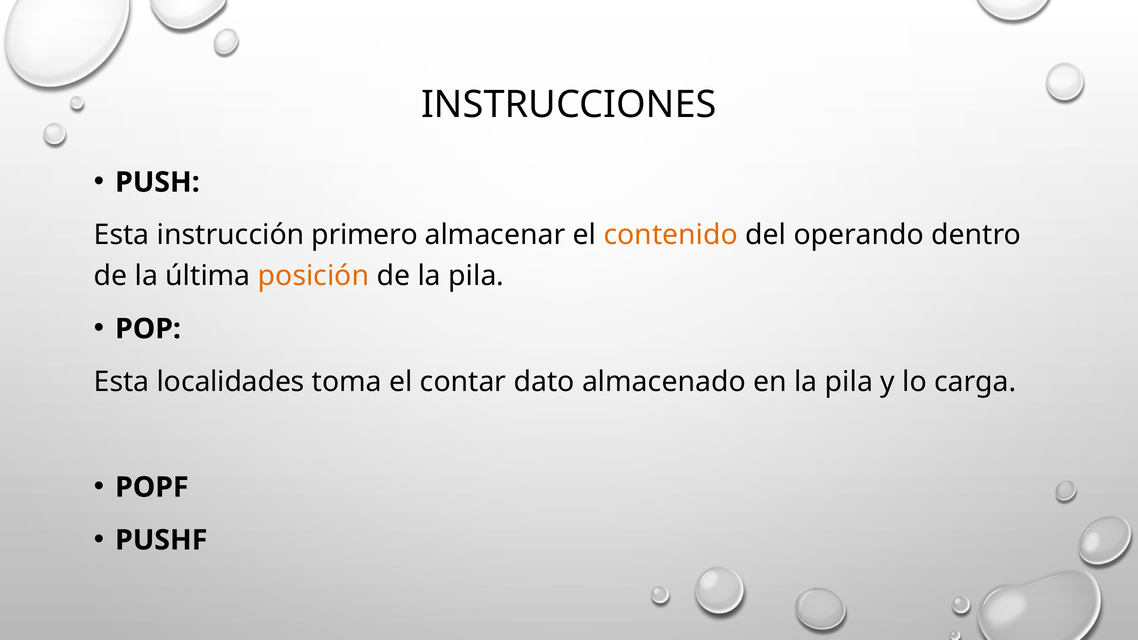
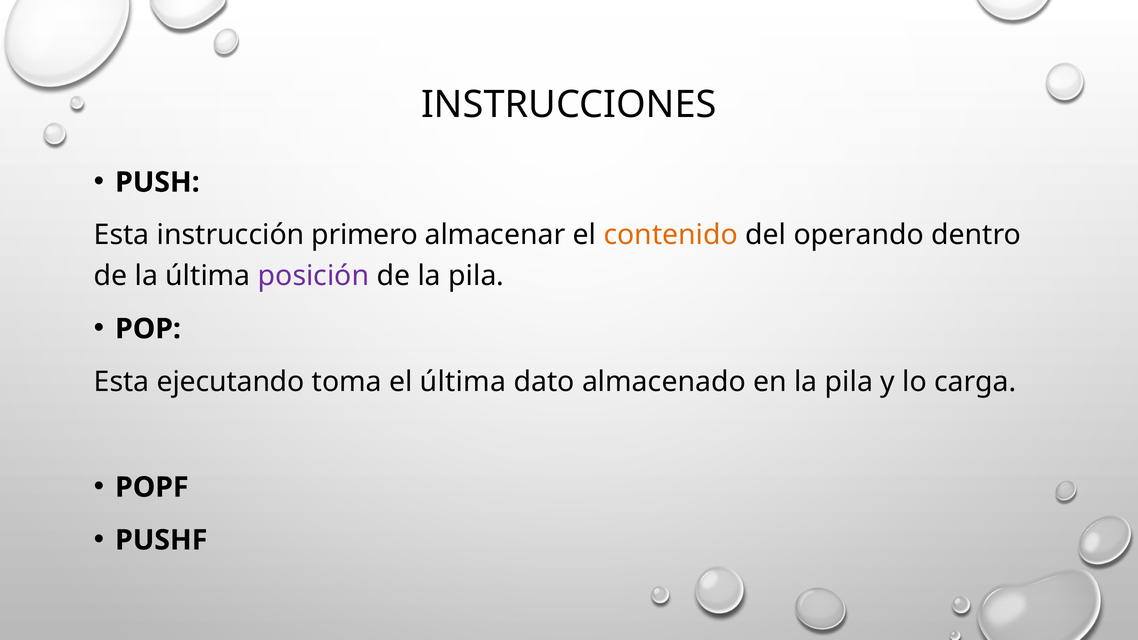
posición colour: orange -> purple
localidades: localidades -> ejecutando
el contar: contar -> última
